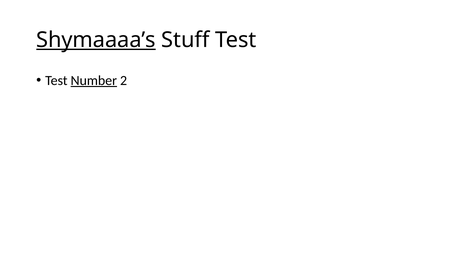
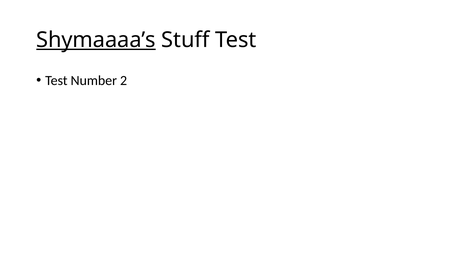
Number underline: present -> none
